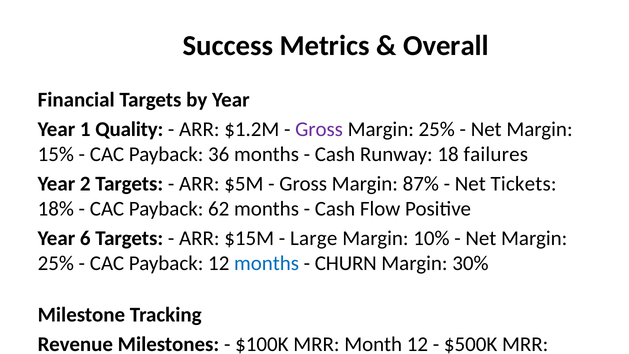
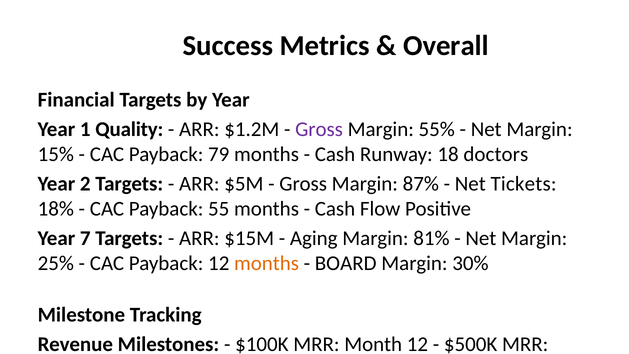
25% at (437, 129): 25% -> 55%
Payback 36: 36 -> 79
failures: failures -> doctors
62: 62 -> 55
Year 6: 6 -> 7
Large: Large -> Aging
10%: 10% -> 81%
months at (267, 263) colour: blue -> orange
CHURN: CHURN -> BOARD
